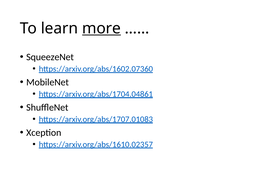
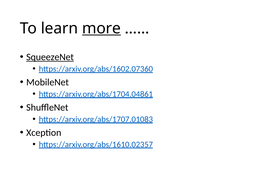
SqueezeNet underline: none -> present
